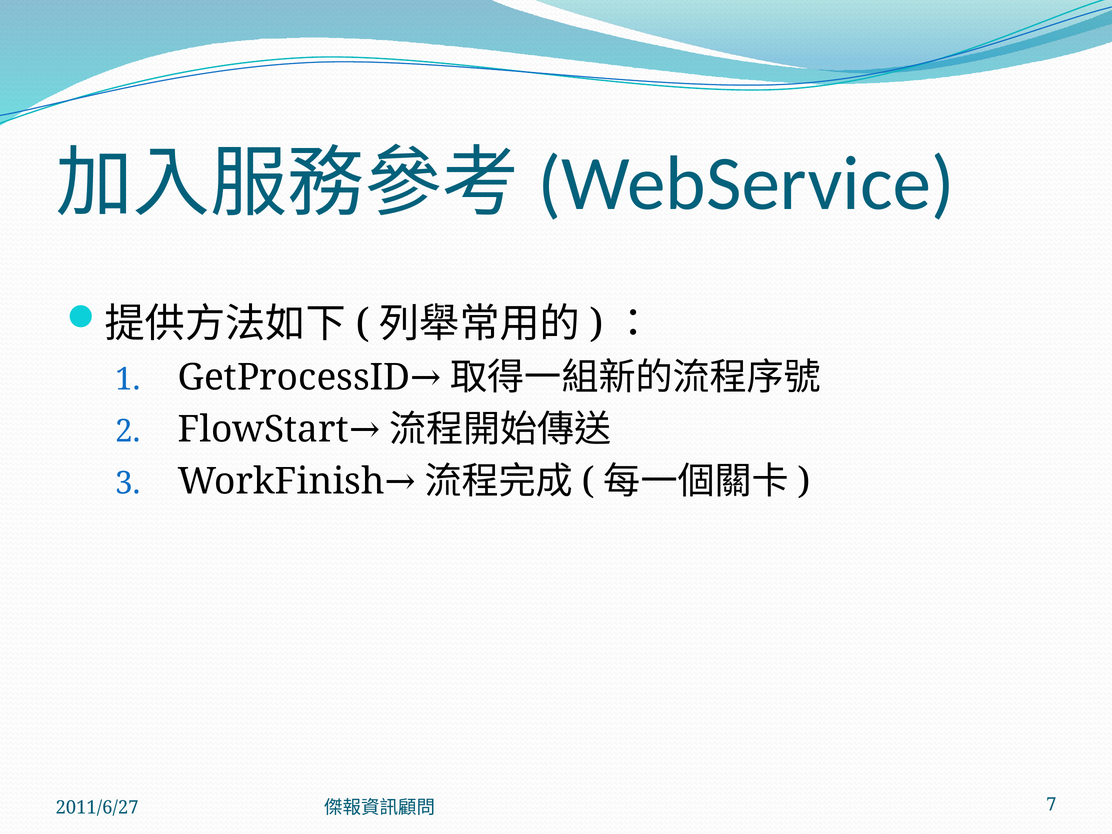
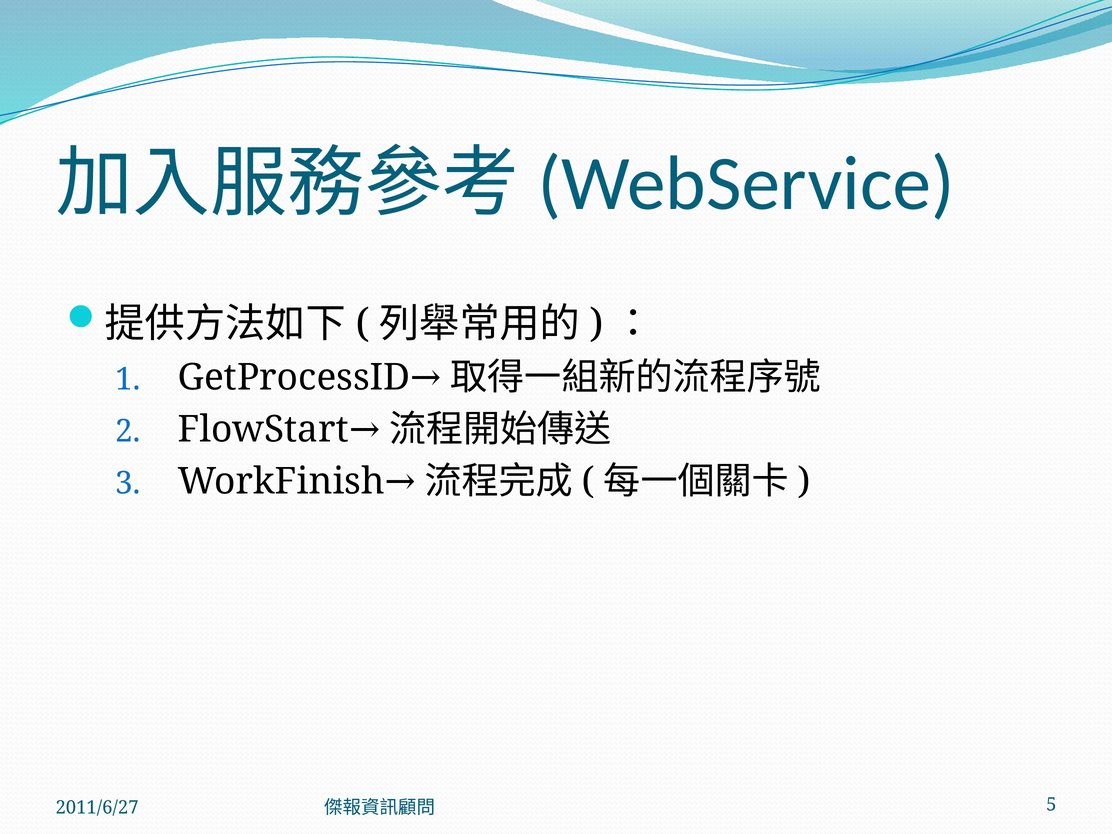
7: 7 -> 5
